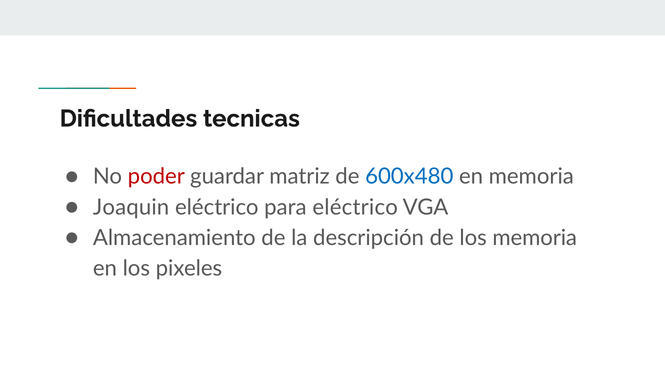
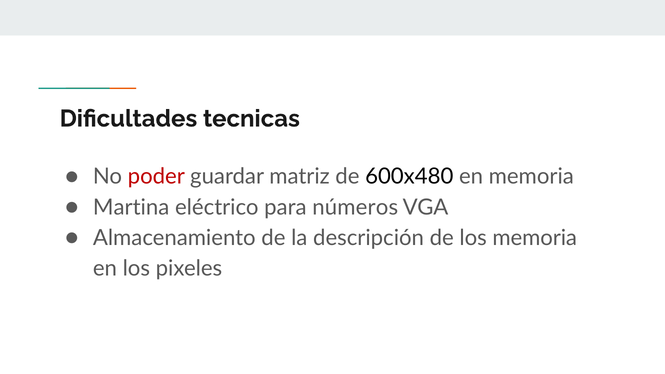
600x480 colour: blue -> black
Joaquin: Joaquin -> Martina
para eléctrico: eléctrico -> números
